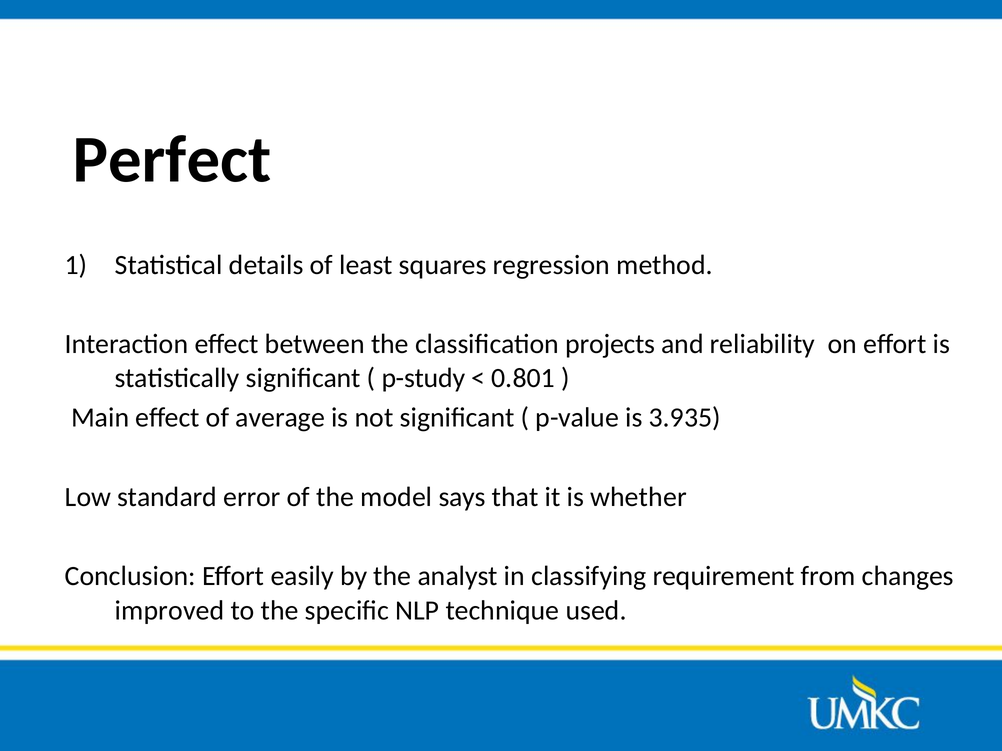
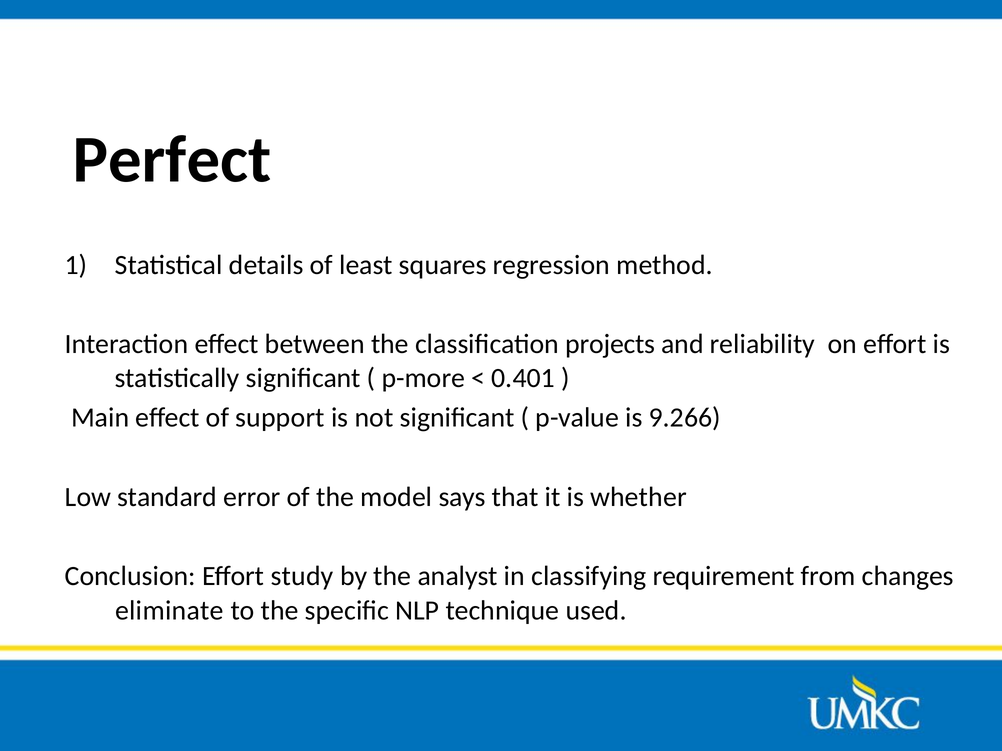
p-study: p-study -> p-more
0.801: 0.801 -> 0.401
average: average -> support
3.935: 3.935 -> 9.266
easily: easily -> study
improved: improved -> eliminate
